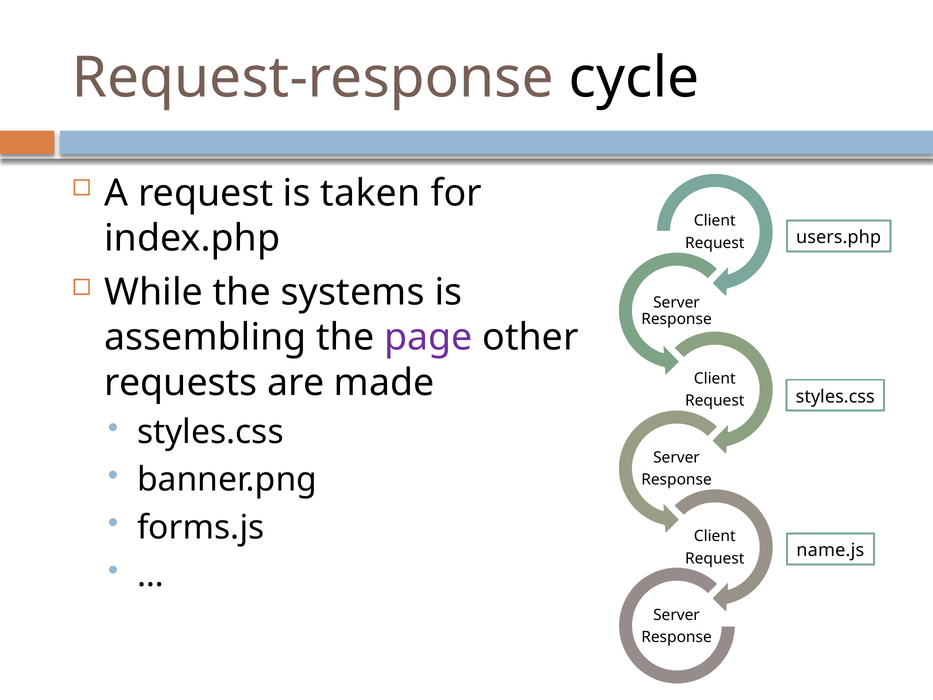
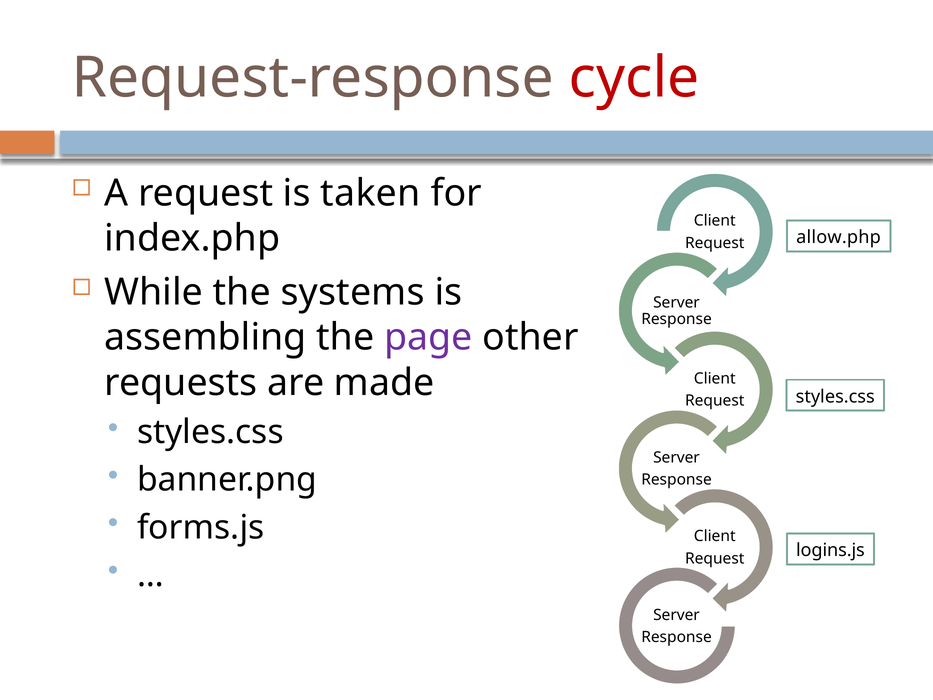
cycle colour: black -> red
users.php: users.php -> allow.php
name.js: name.js -> logins.js
